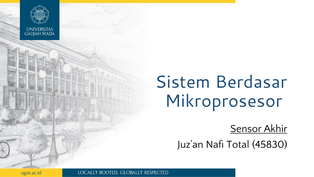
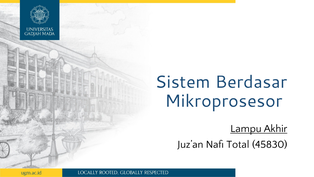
Sensor: Sensor -> Lampu
